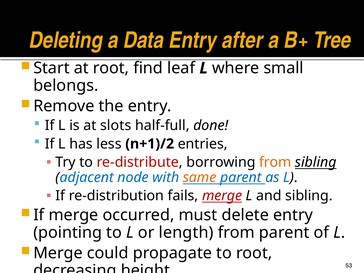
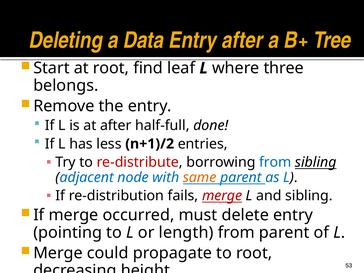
small: small -> three
at slots: slots -> after
from at (275, 162) colour: orange -> blue
